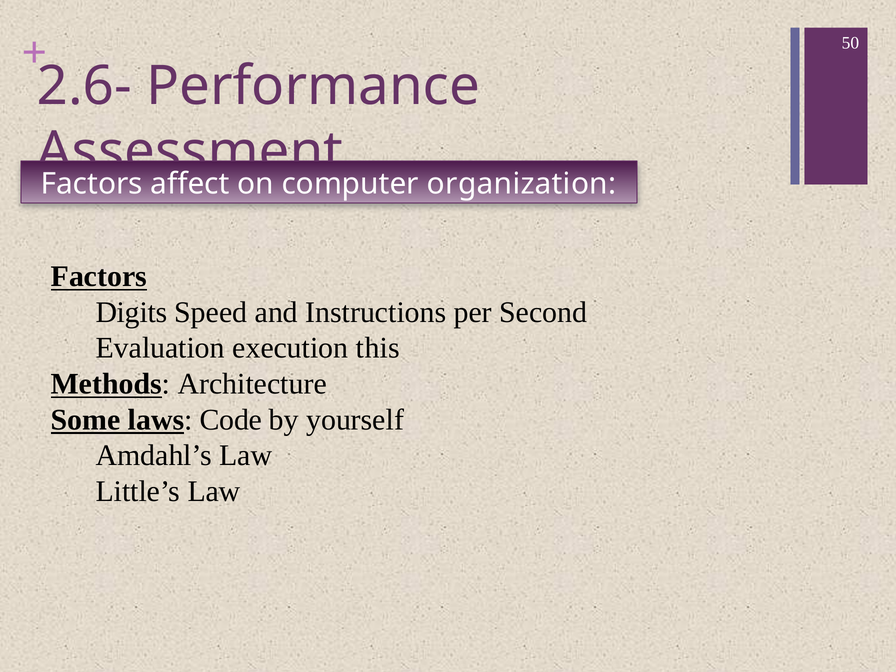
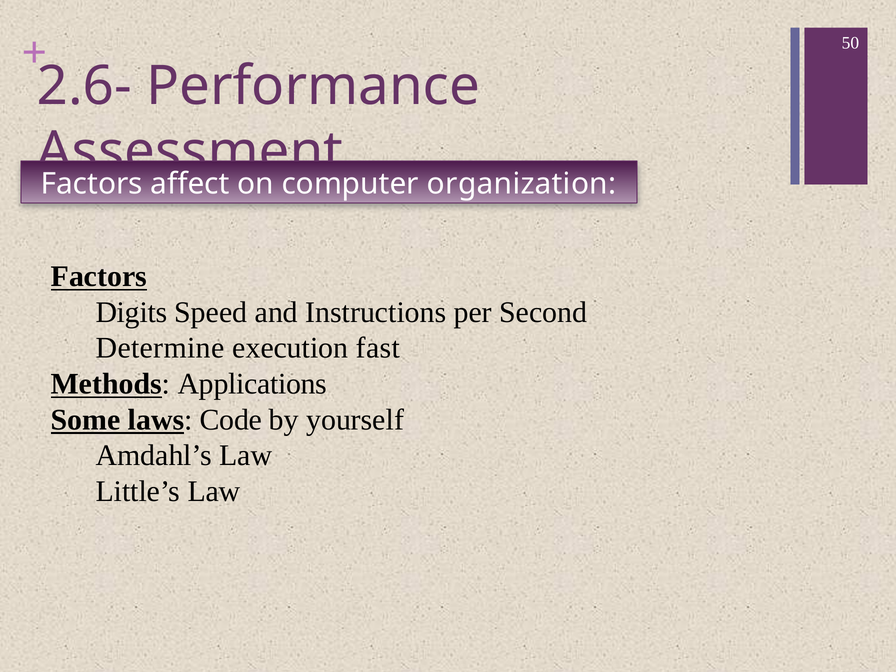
Evaluation: Evaluation -> Determine
this: this -> fast
Architecture: Architecture -> Applications
